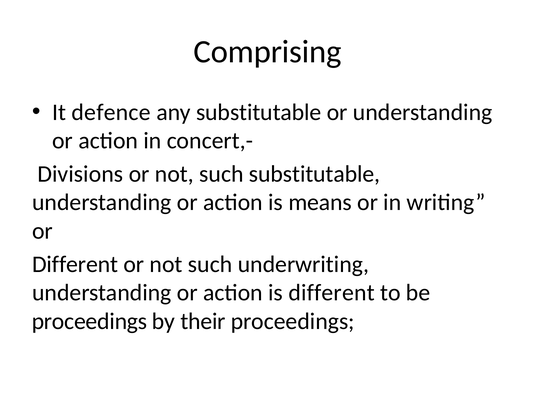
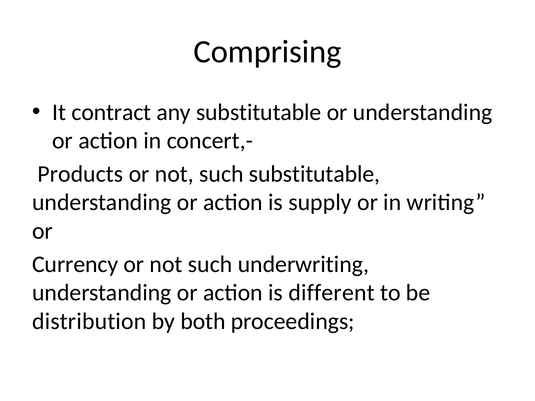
defence: defence -> contract
Divisions: Divisions -> Products
means: means -> supply
Different at (75, 264): Different -> Currency
proceedings at (89, 322): proceedings -> distribution
their: their -> both
